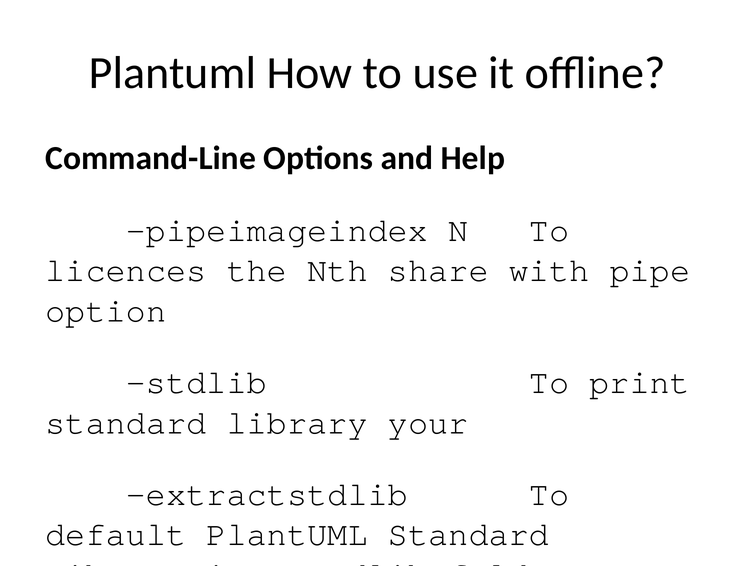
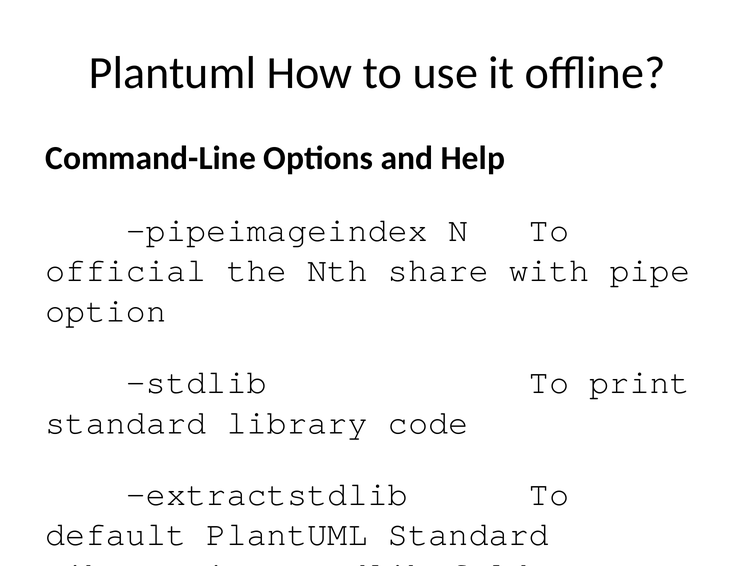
licences: licences -> official
your: your -> code
